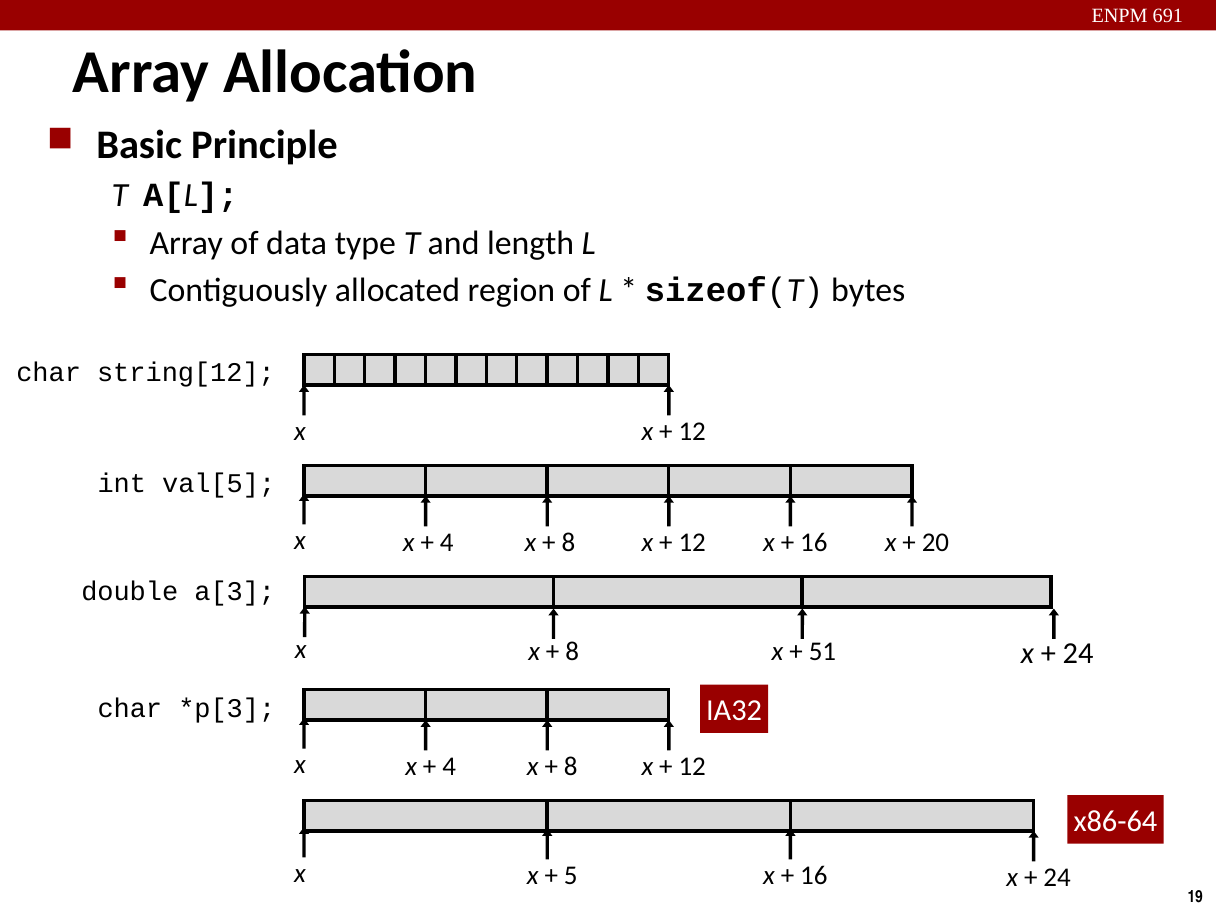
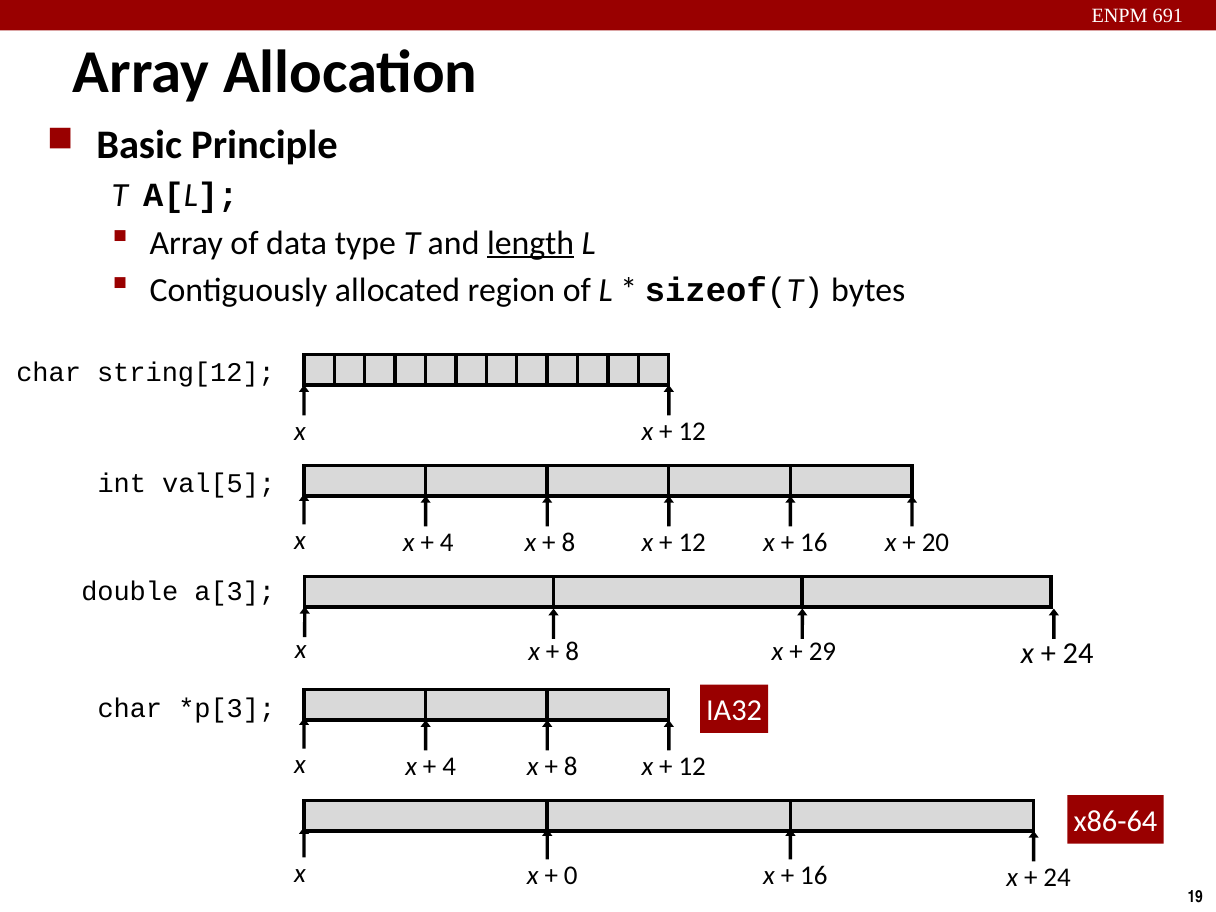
length underline: none -> present
51: 51 -> 29
5: 5 -> 0
